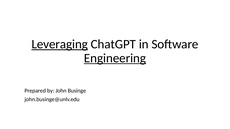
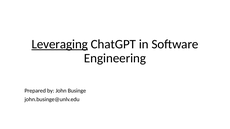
Engineering underline: present -> none
